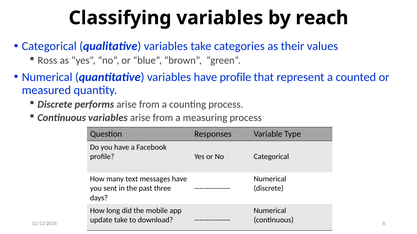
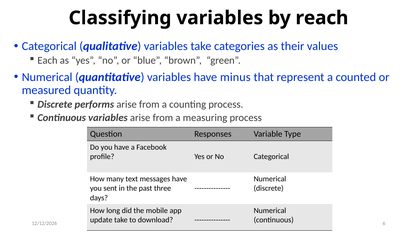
Ross: Ross -> Each
have profile: profile -> minus
